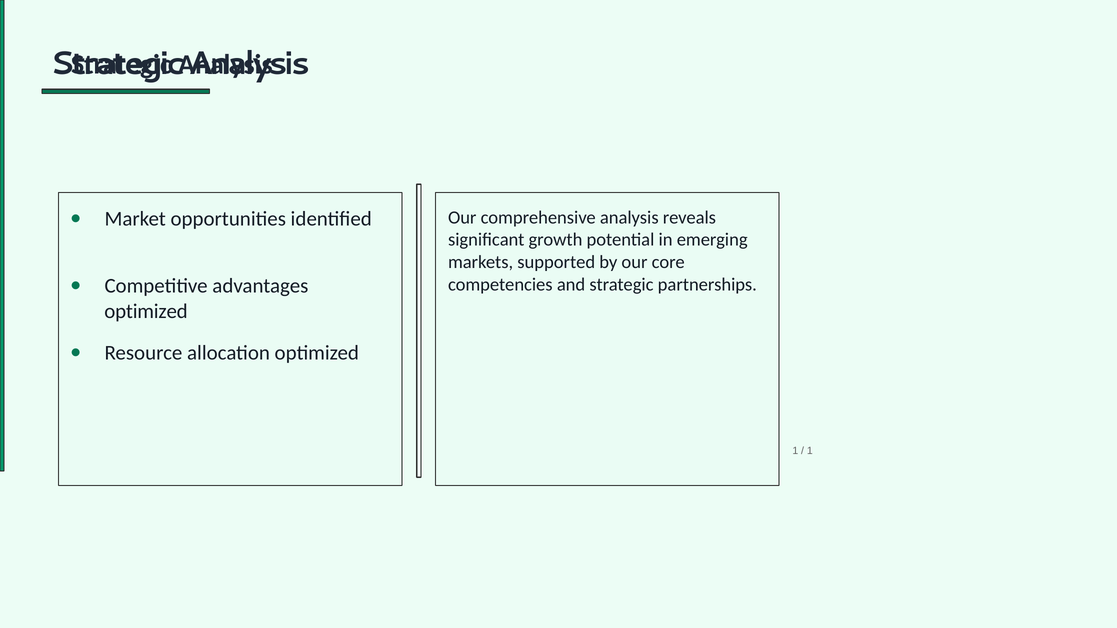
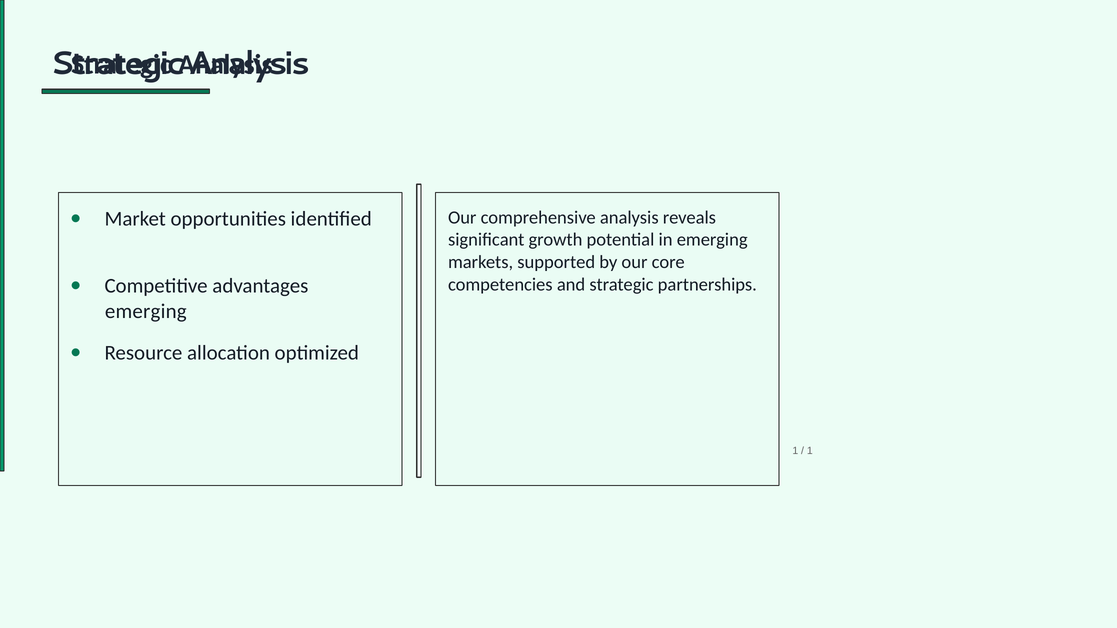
optimized at (146, 311): optimized -> emerging
